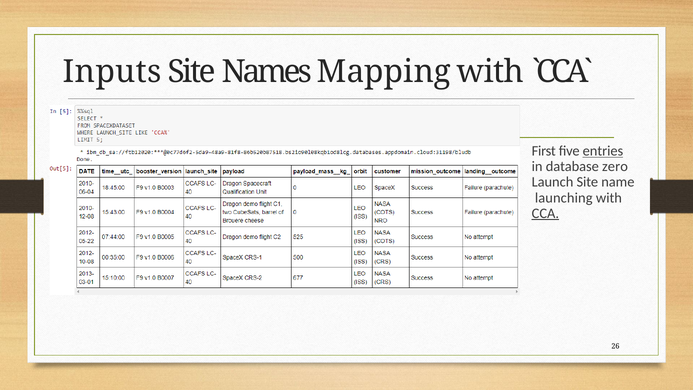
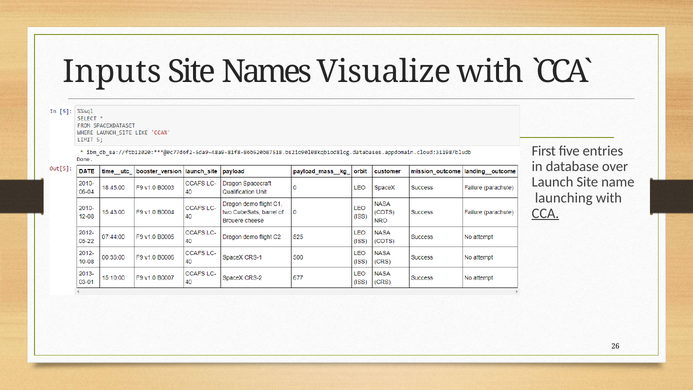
Mapping: Mapping -> Visualize
entries underline: present -> none
zero: zero -> over
